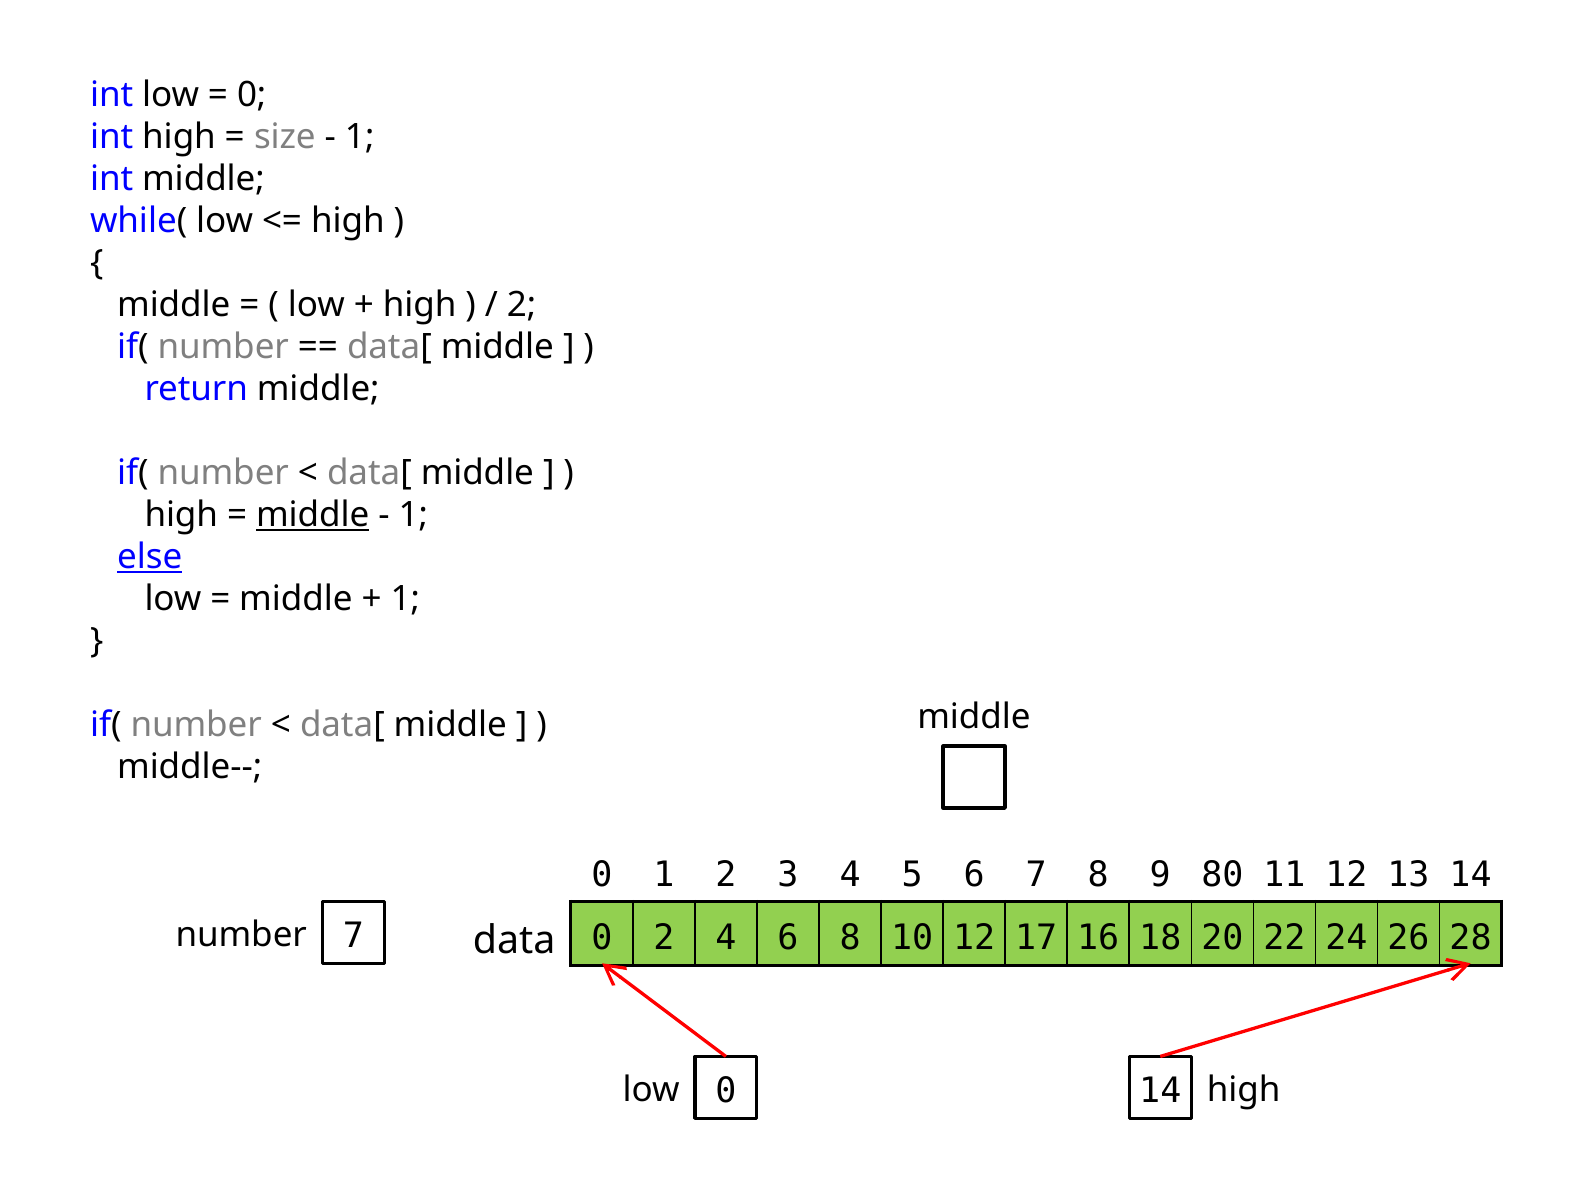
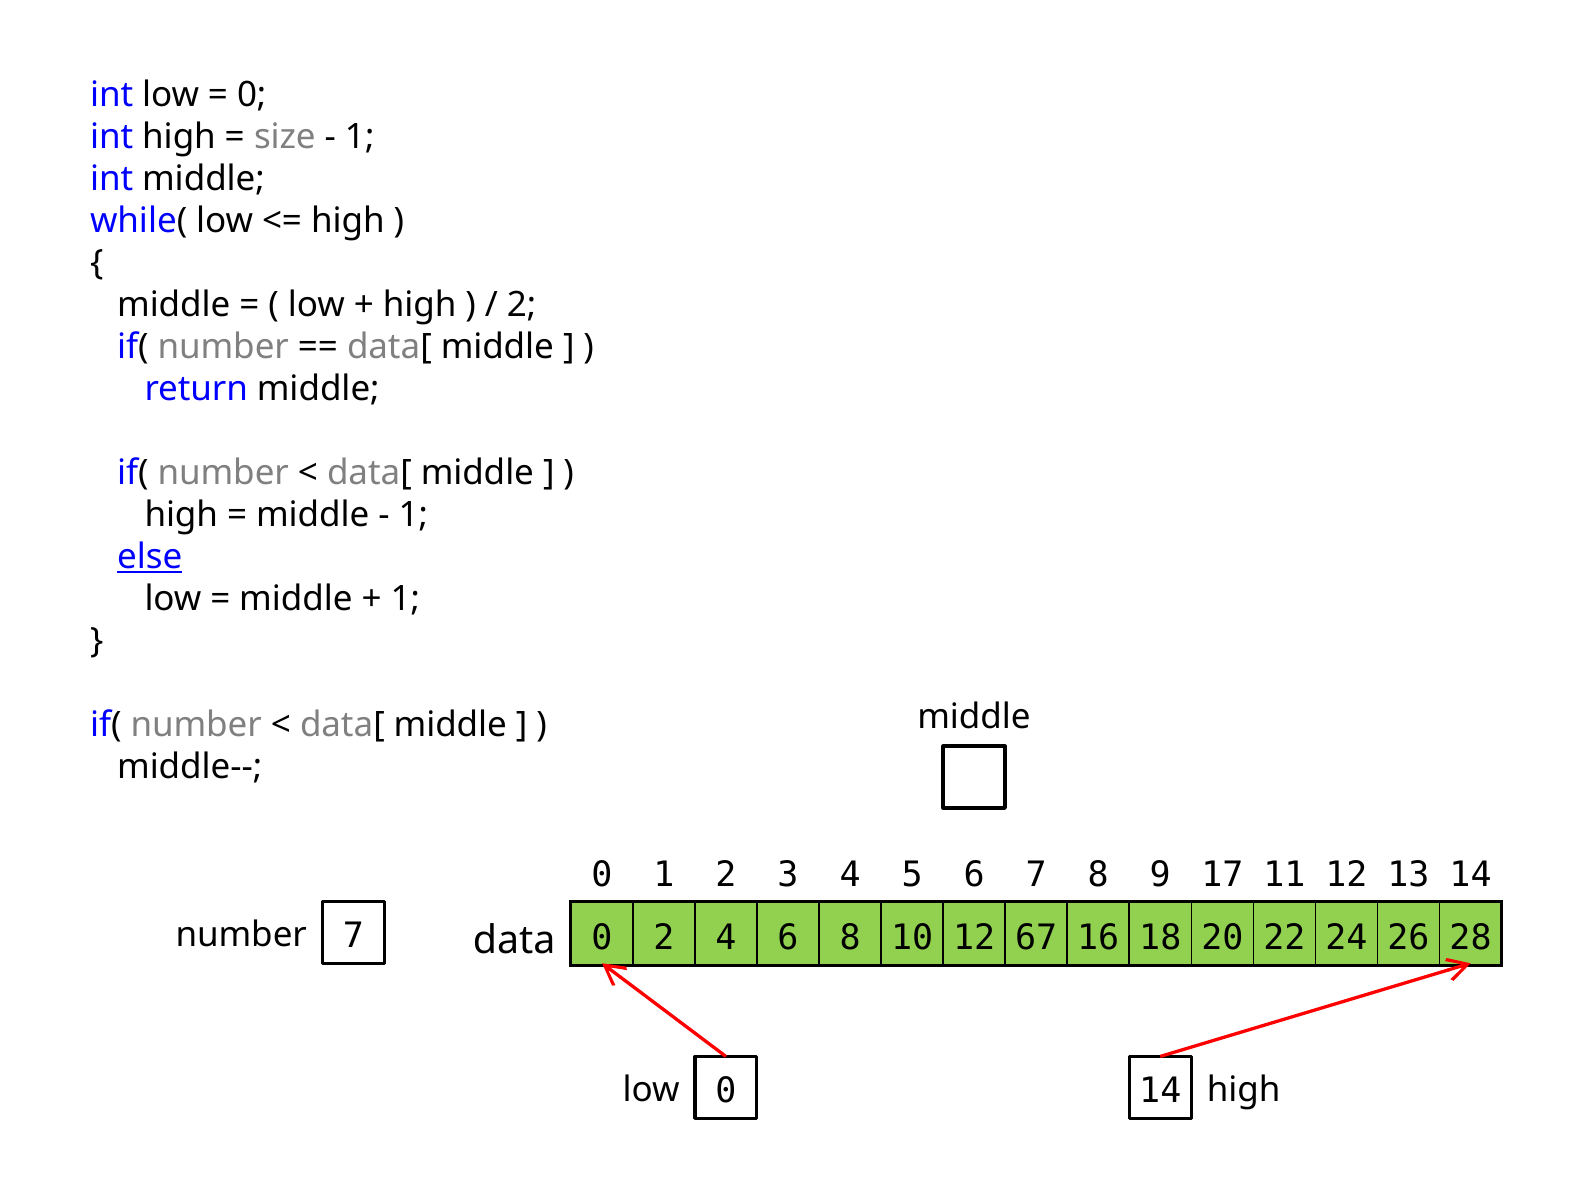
middle at (313, 515) underline: present -> none
80: 80 -> 17
17: 17 -> 67
